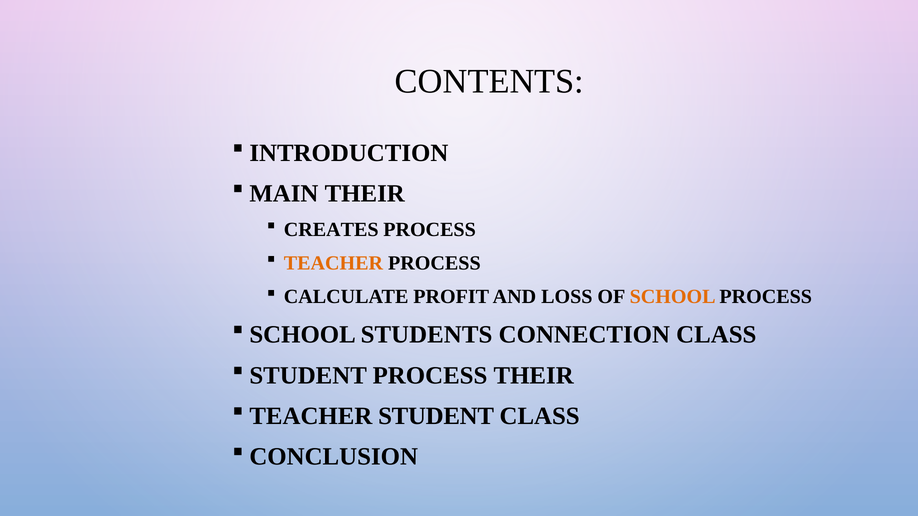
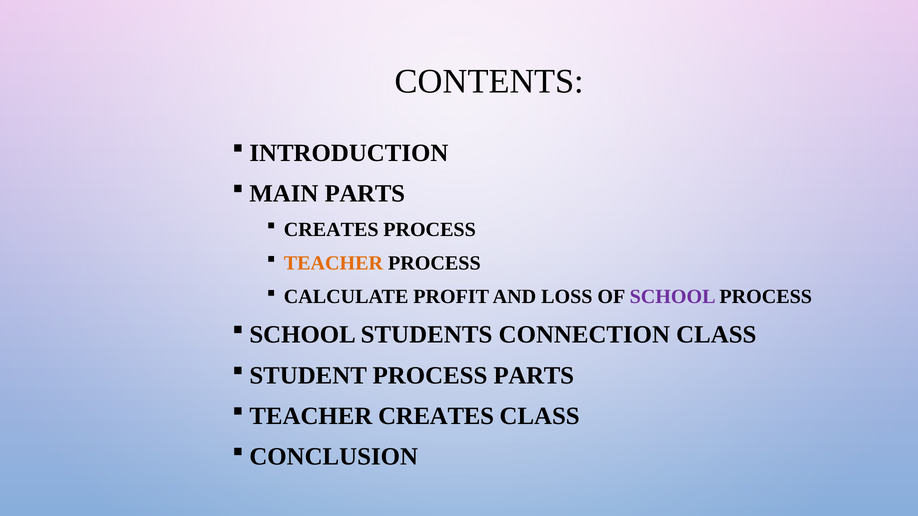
THEIR at (365, 193): THEIR -> PARTS
SCHOOL colour: orange -> purple
PROCESS THEIR: THEIR -> PARTS
STUDENT at (436, 416): STUDENT -> CREATES
